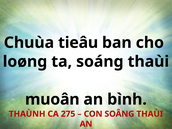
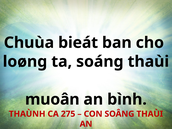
tieâu: tieâu -> bieát
